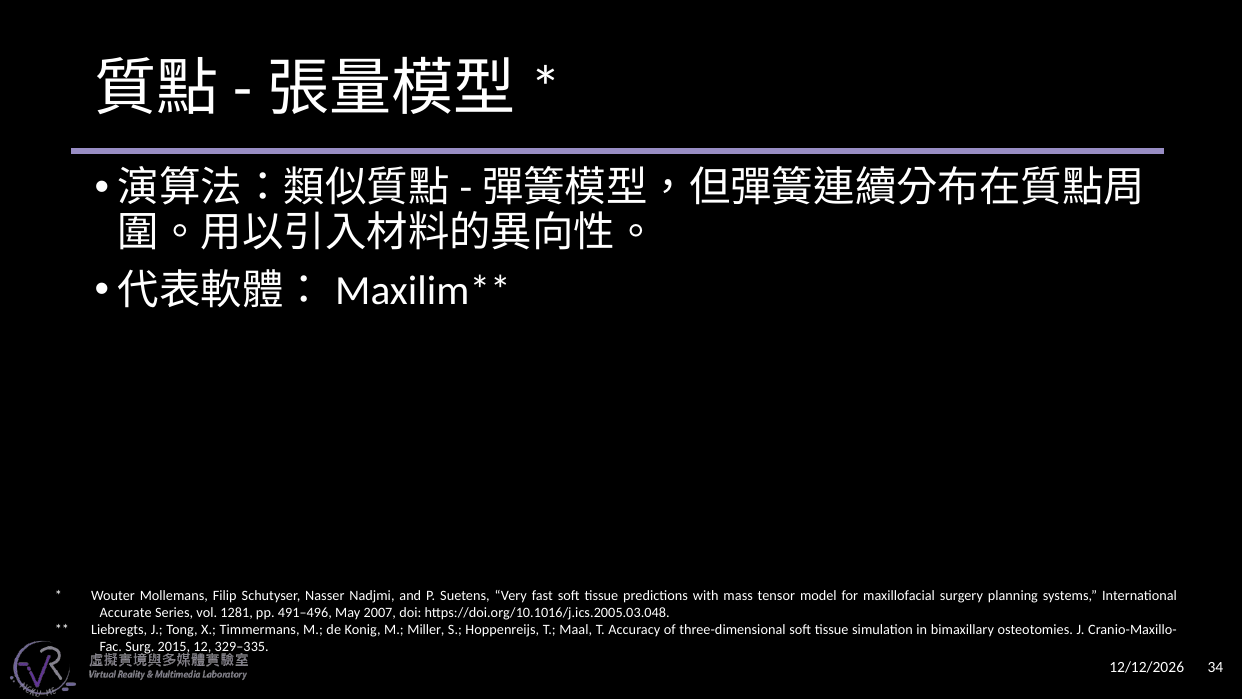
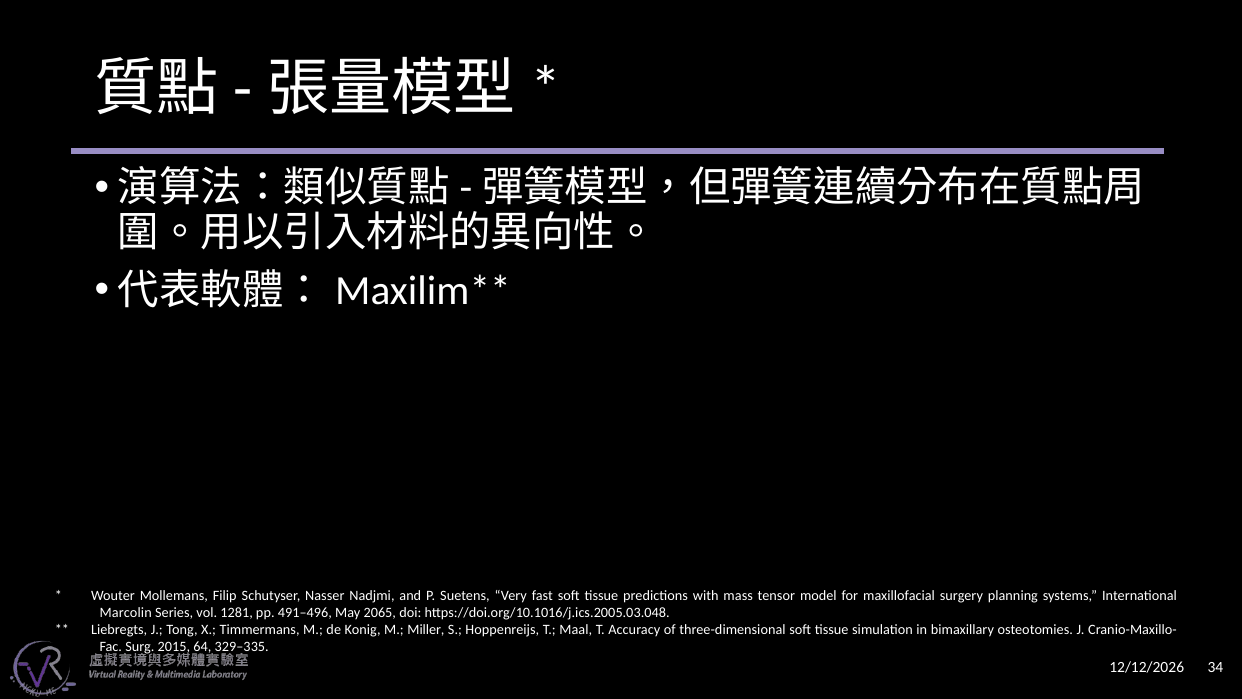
Accurate: Accurate -> Marcolin
2007: 2007 -> 2065
12: 12 -> 64
